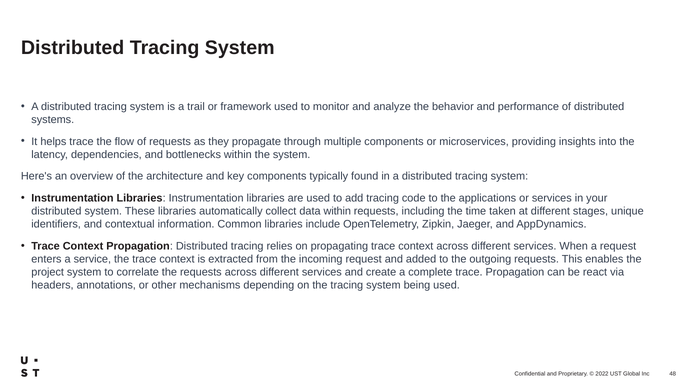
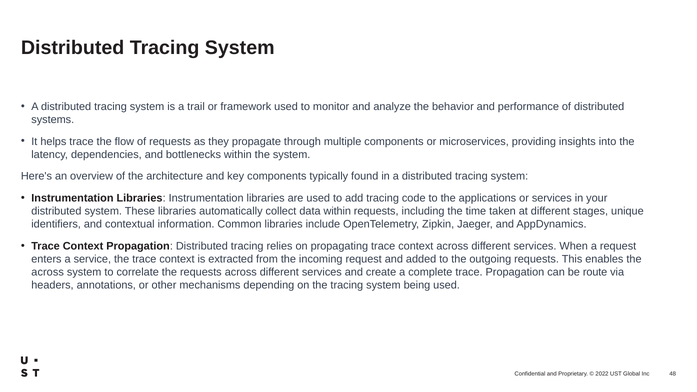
project at (48, 272): project -> across
react: react -> route
